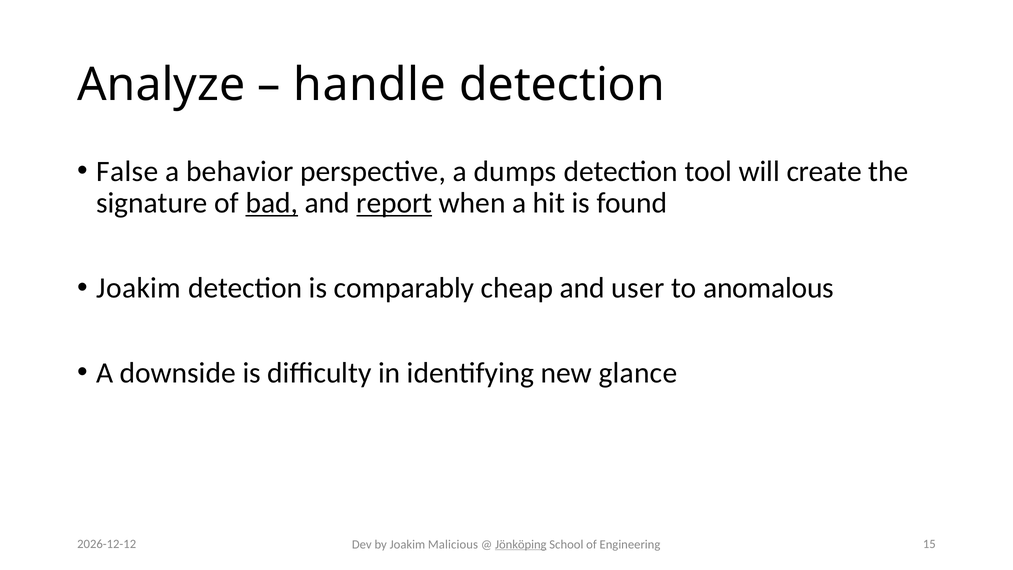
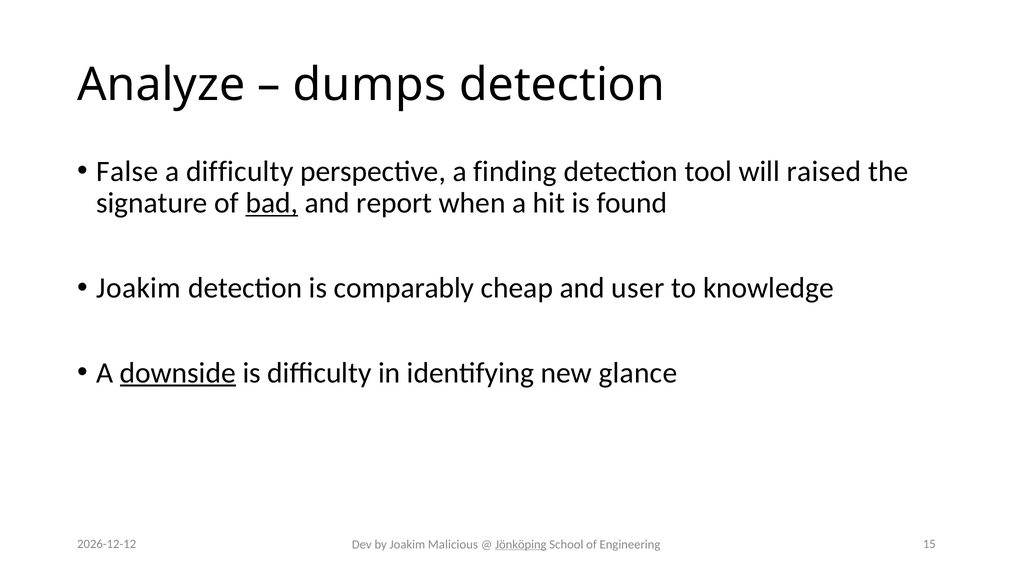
handle: handle -> dumps
a behavior: behavior -> difficulty
dumps: dumps -> finding
create: create -> raised
report underline: present -> none
anomalous: anomalous -> knowledge
downside underline: none -> present
